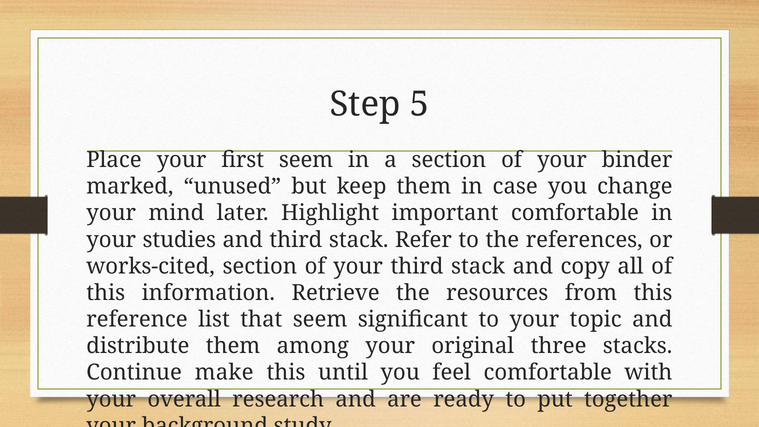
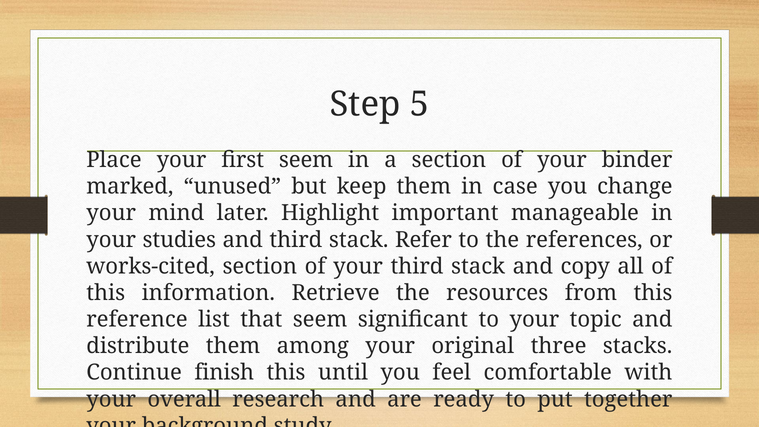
important comfortable: comfortable -> manageable
make: make -> finish
